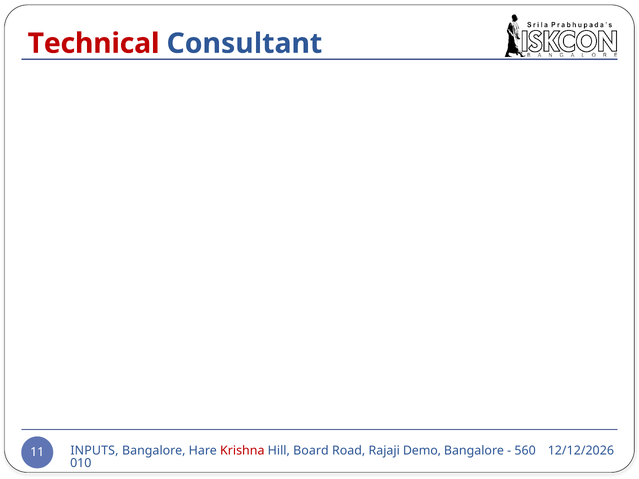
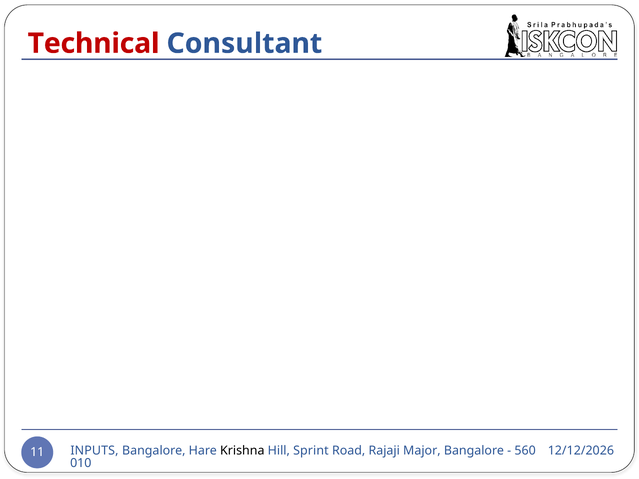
Krishna colour: red -> black
Board: Board -> Sprint
Demo: Demo -> Major
